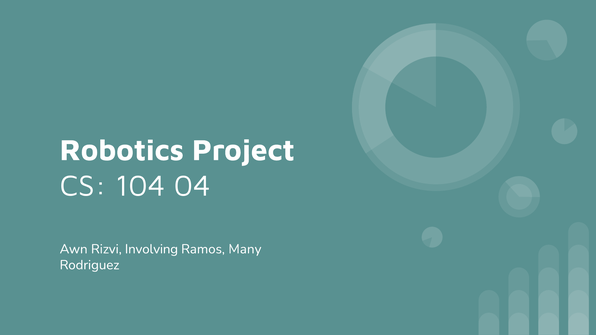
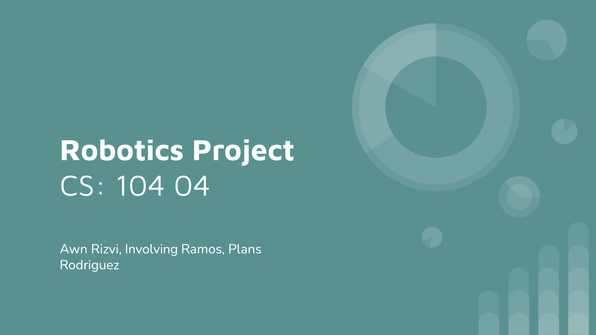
Many: Many -> Plans
